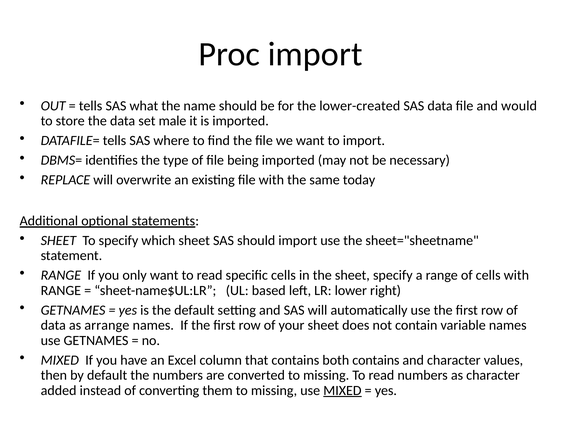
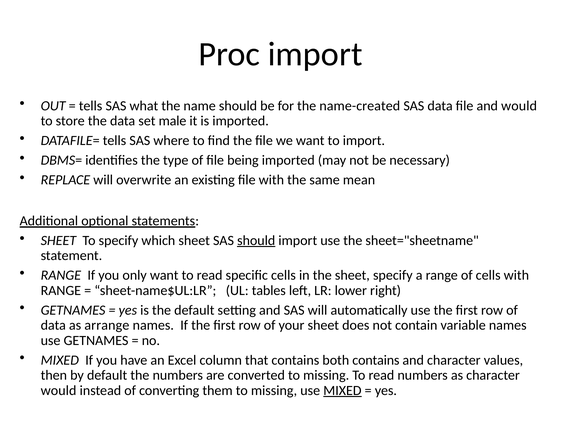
lower-created: lower-created -> name-created
today: today -> mean
should at (256, 240) underline: none -> present
based: based -> tables
added at (59, 390): added -> would
